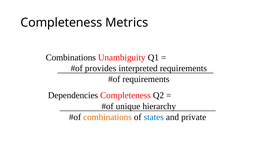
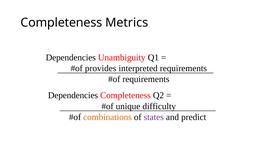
Combinations at (71, 58): Combinations -> Dependencies
hierarchy: hierarchy -> difficulty
states colour: blue -> purple
private: private -> predict
